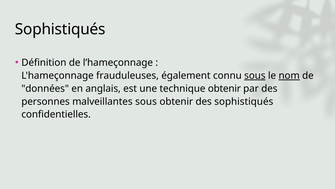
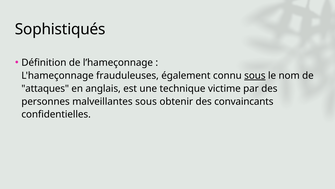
nom underline: present -> none
données: données -> attaques
technique obtenir: obtenir -> victime
des sophistiqués: sophistiqués -> convaincants
